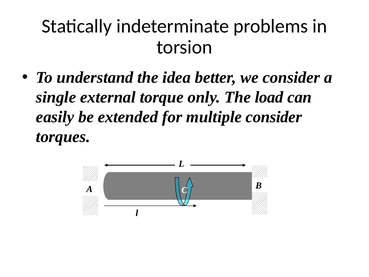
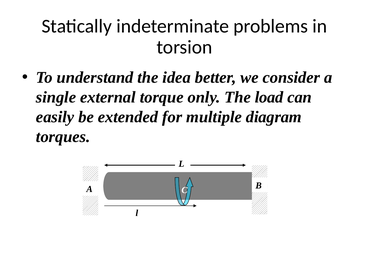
multiple consider: consider -> diagram
